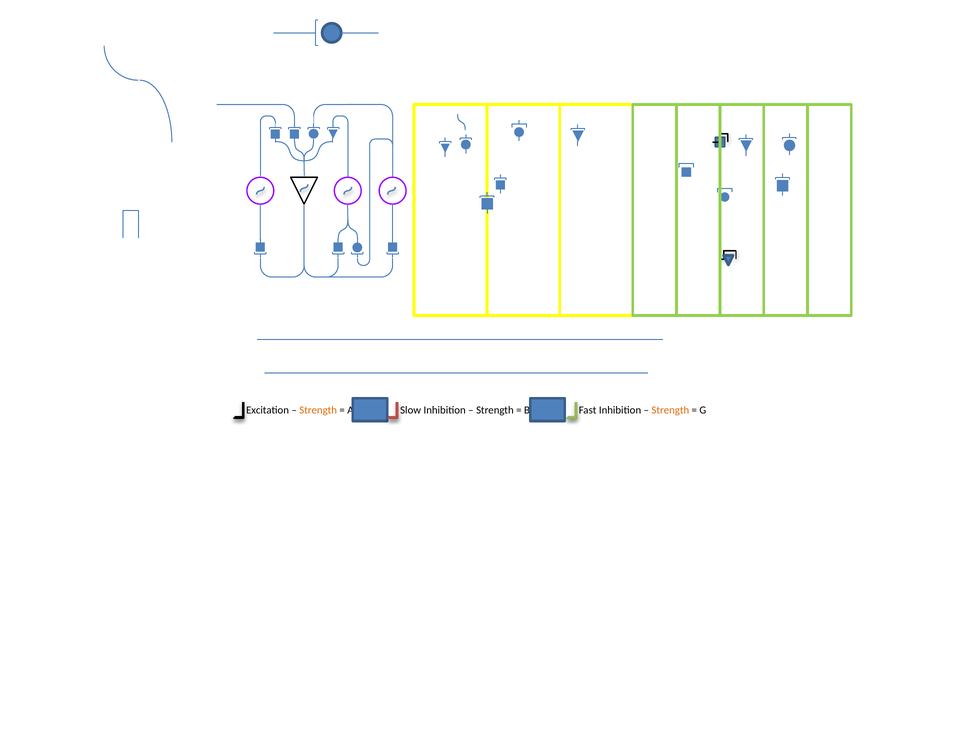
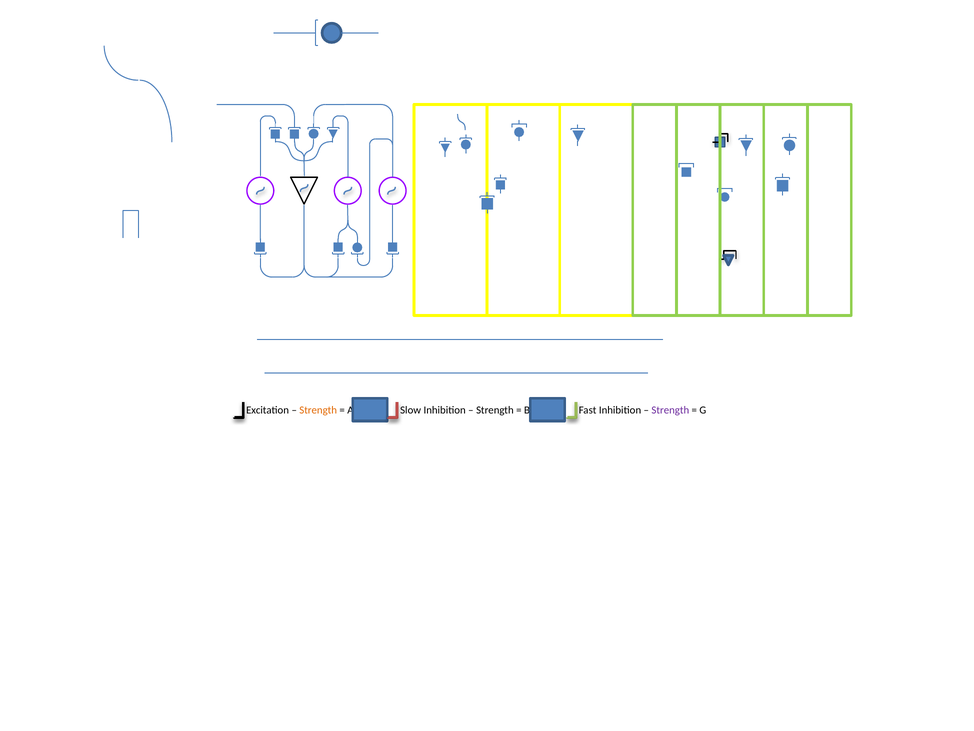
Strength at (670, 410) colour: orange -> purple
